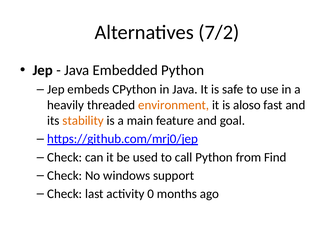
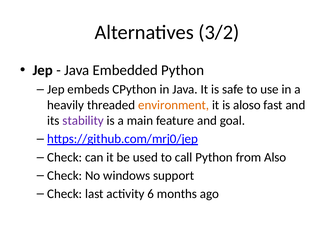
7/2: 7/2 -> 3/2
stability colour: orange -> purple
Find: Find -> Also
0: 0 -> 6
